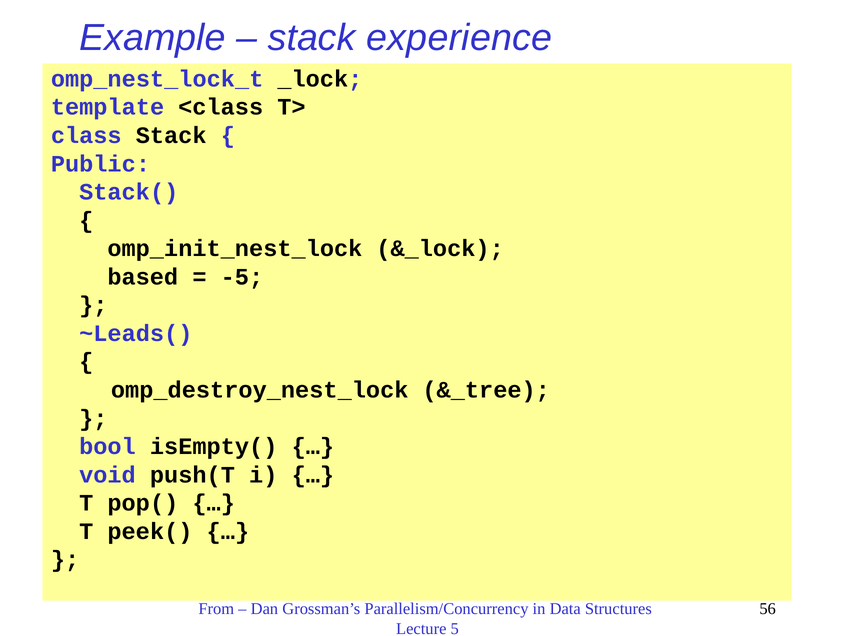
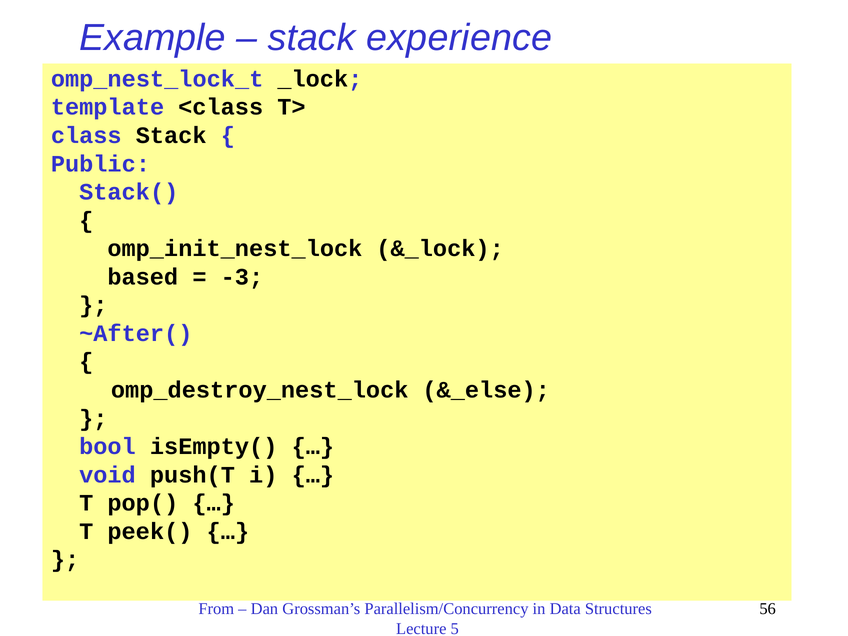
-5: -5 -> -3
~Leads(: ~Leads( -> ~After(
&_tree: &_tree -> &_else
